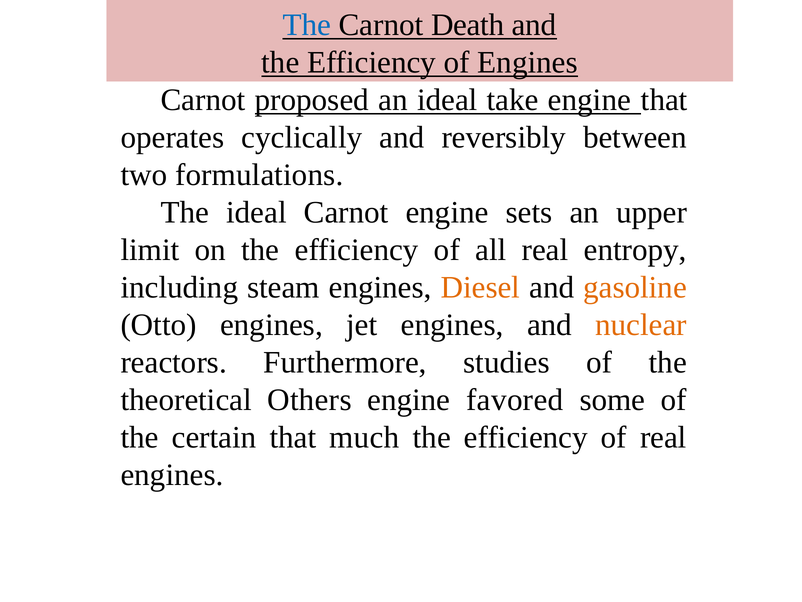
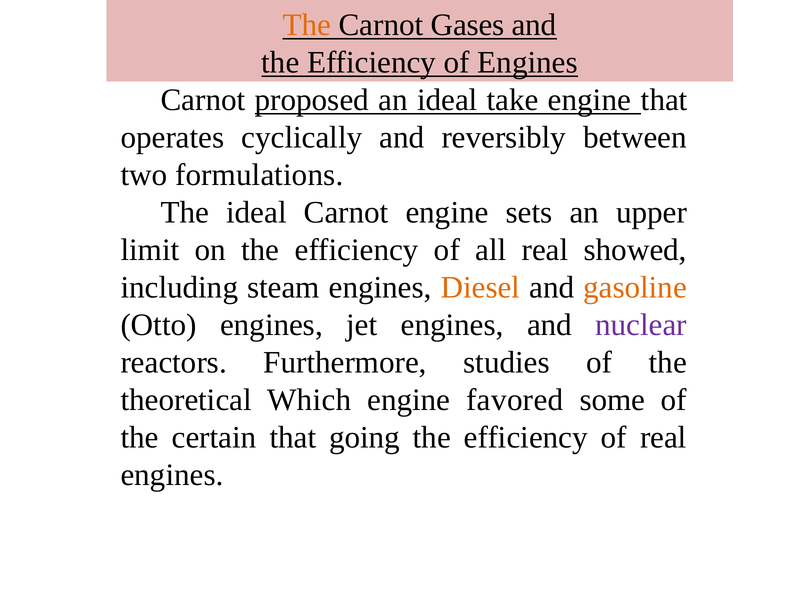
The at (307, 25) colour: blue -> orange
Death: Death -> Gases
entropy: entropy -> showed
nuclear colour: orange -> purple
Others: Others -> Which
much: much -> going
